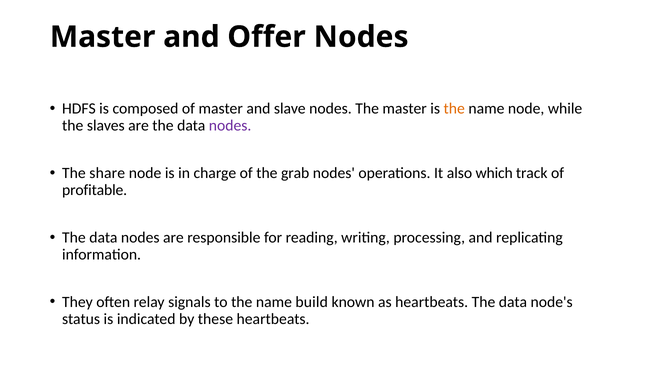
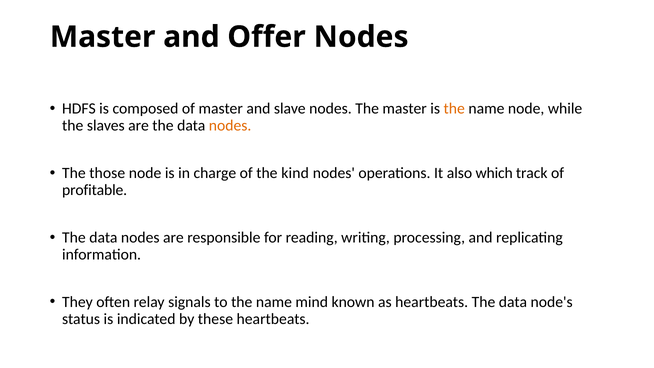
nodes at (230, 126) colour: purple -> orange
share: share -> those
grab: grab -> kind
build: build -> mind
